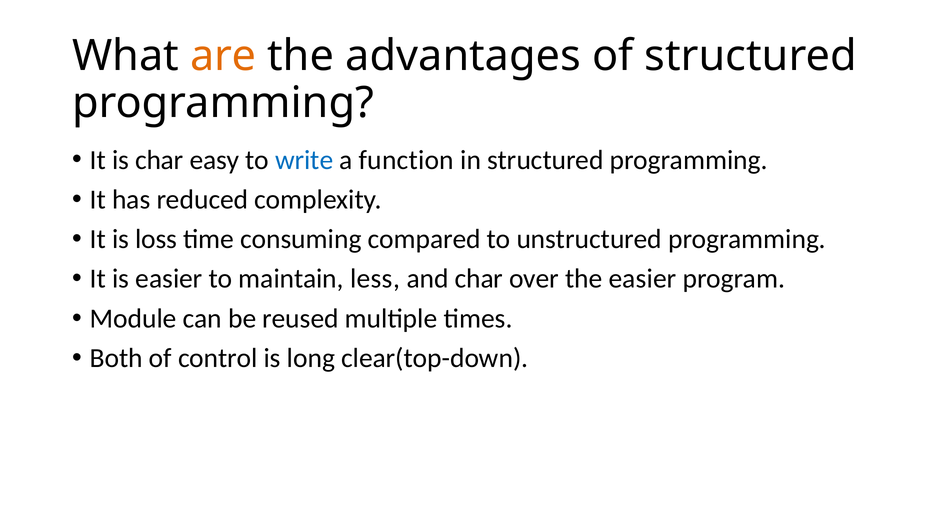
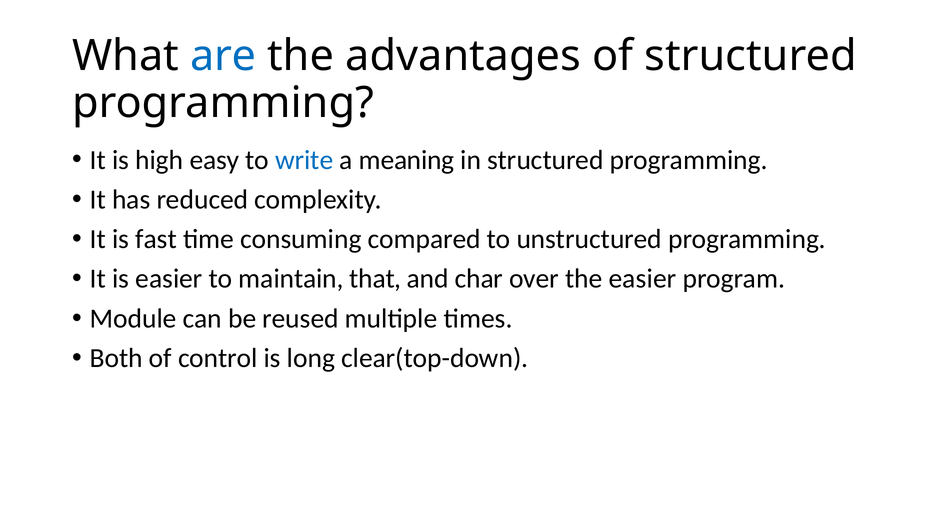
are colour: orange -> blue
is char: char -> high
function: function -> meaning
loss: loss -> fast
less: less -> that
